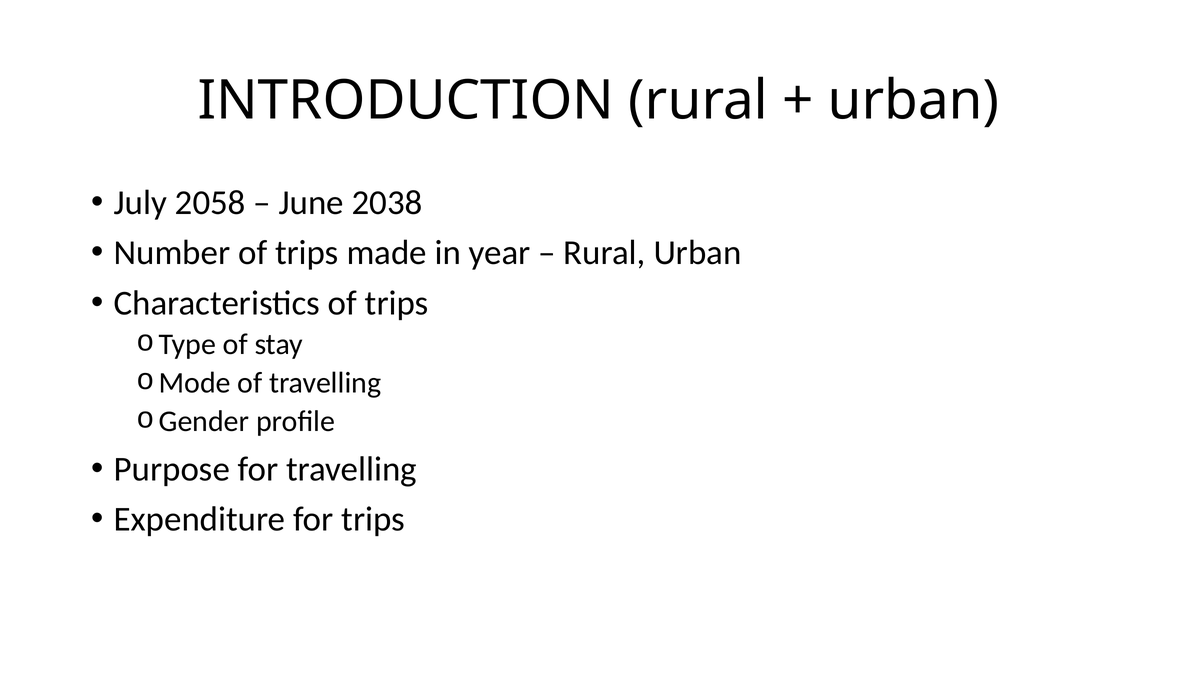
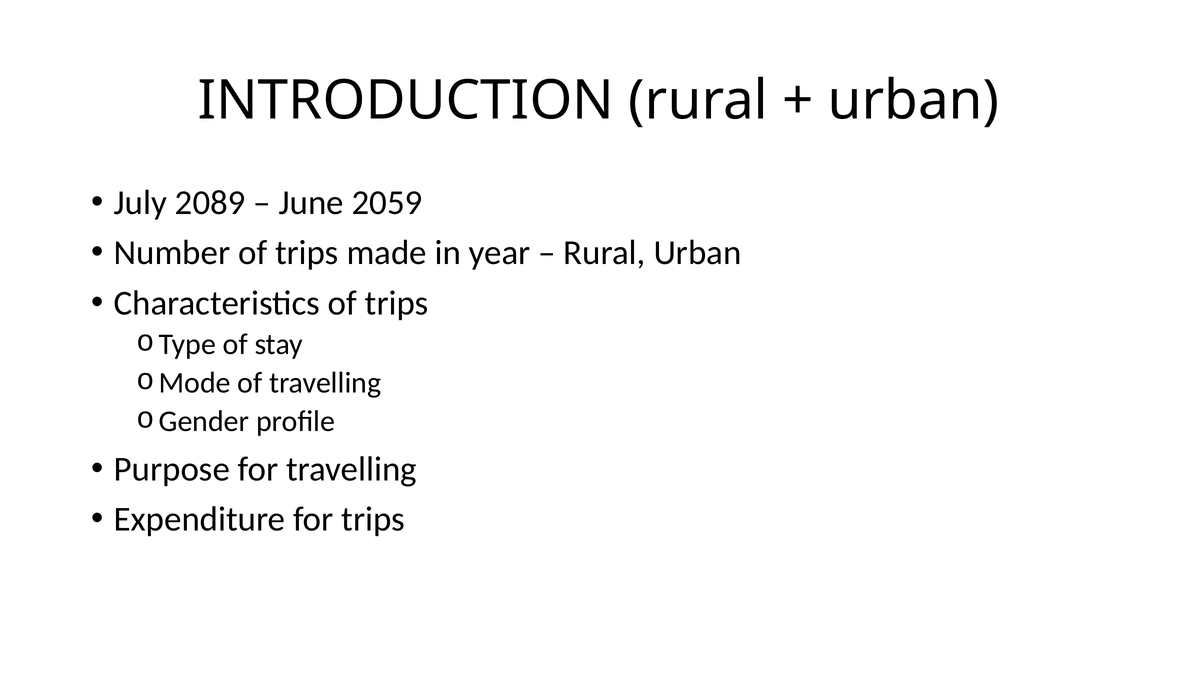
2058: 2058 -> 2089
2038: 2038 -> 2059
